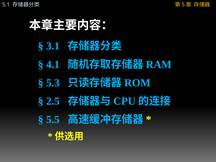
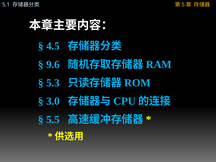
3.1: 3.1 -> 4.5
4.1: 4.1 -> 9.6
2.5: 2.5 -> 3.0
